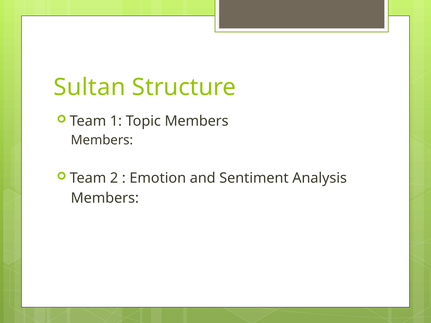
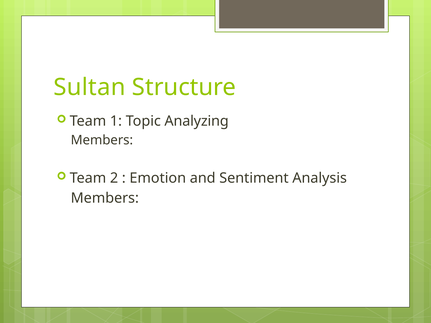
Topic Members: Members -> Analyzing
